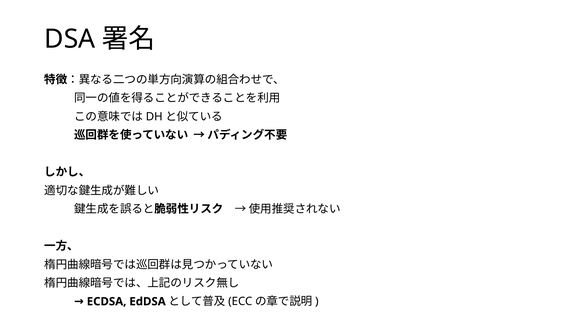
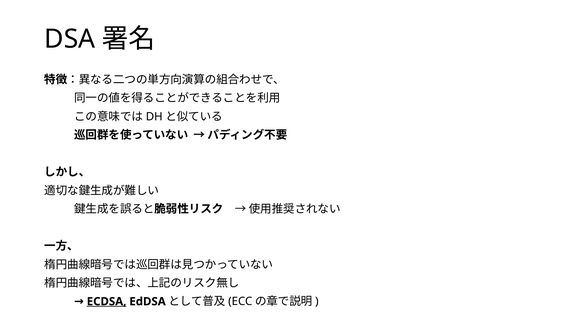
ECDSA underline: none -> present
